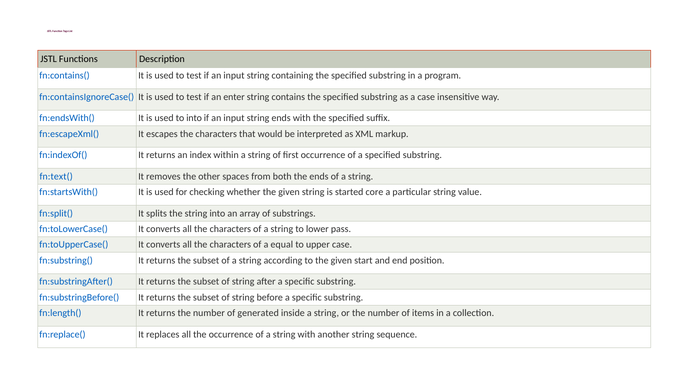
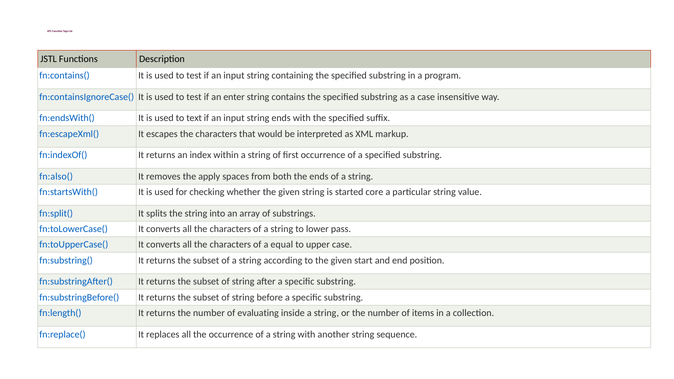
to into: into -> text
fn:text(: fn:text( -> fn:also(
other: other -> apply
generated: generated -> evaluating
